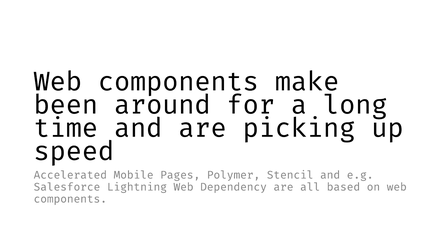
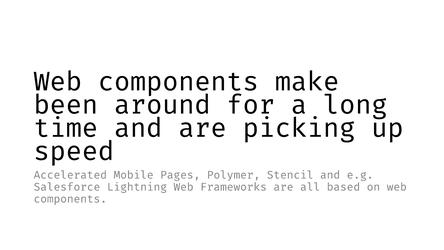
Dependency: Dependency -> Frameworks
